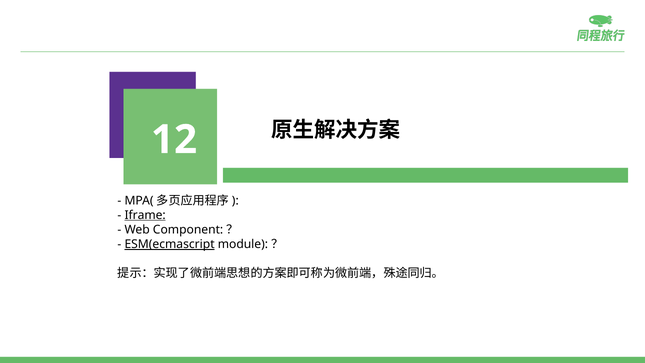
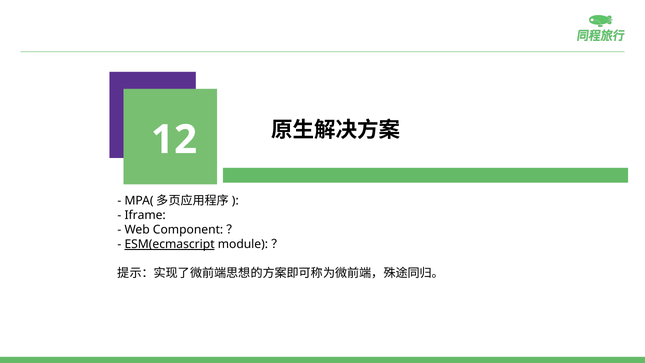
Iframe underline: present -> none
